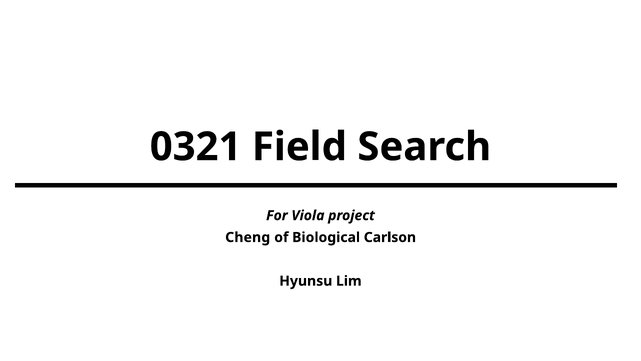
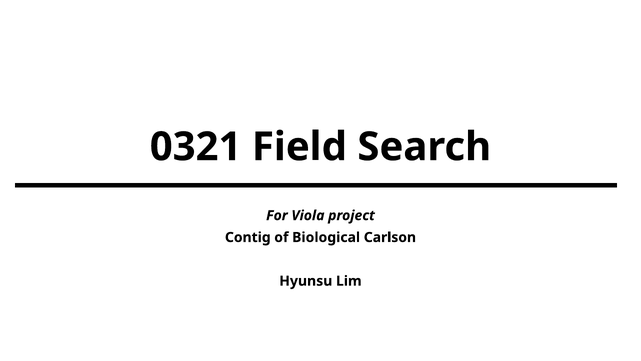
Cheng: Cheng -> Contig
